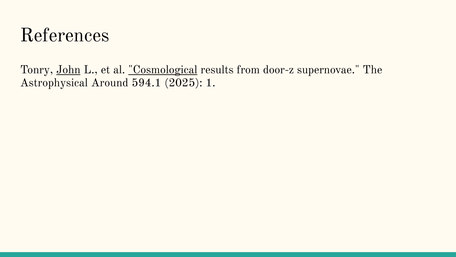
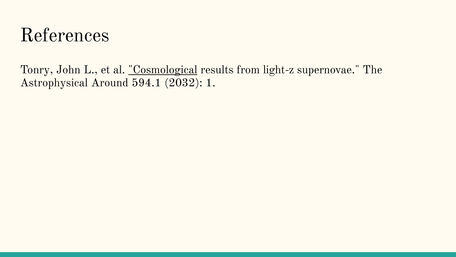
John underline: present -> none
door-z: door-z -> light-z
2025: 2025 -> 2032
